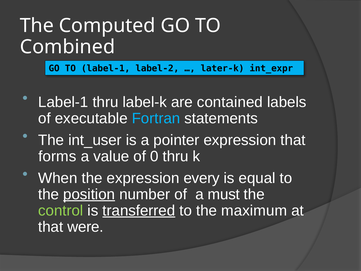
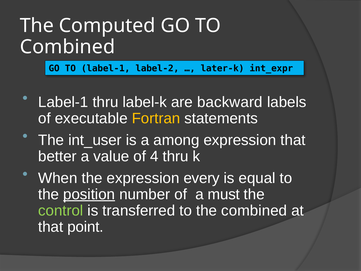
contained: contained -> backward
Fortran colour: light blue -> yellow
pointer: pointer -> among
forms: forms -> better
0: 0 -> 4
transferred underline: present -> none
the maximum: maximum -> combined
were: were -> point
